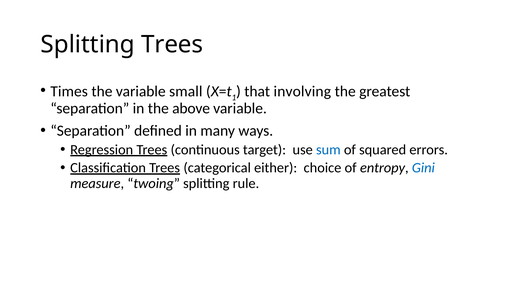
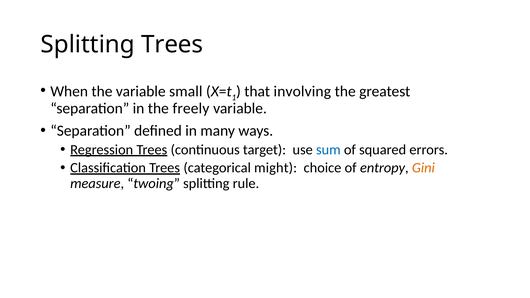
Times: Times -> When
above: above -> freely
either: either -> might
Gini colour: blue -> orange
